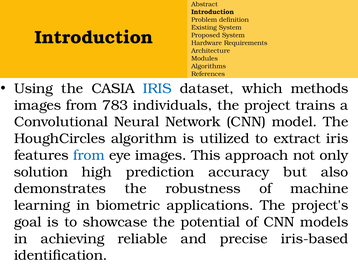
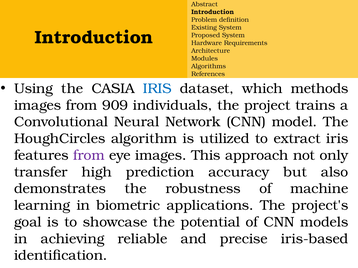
783: 783 -> 909
from at (89, 156) colour: blue -> purple
solution: solution -> transfer
